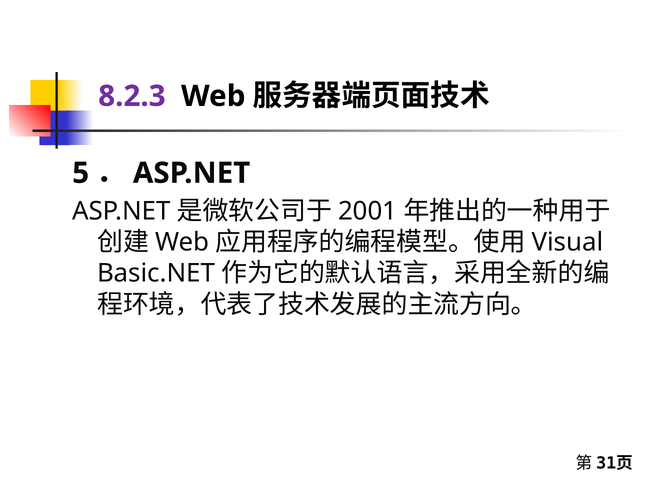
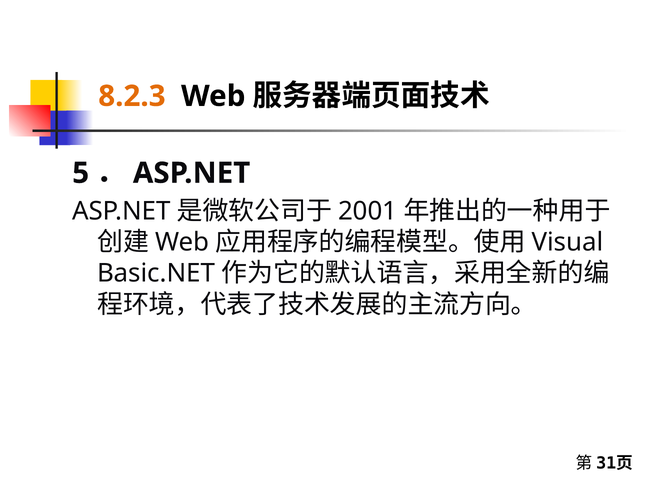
8.2.3 colour: purple -> orange
